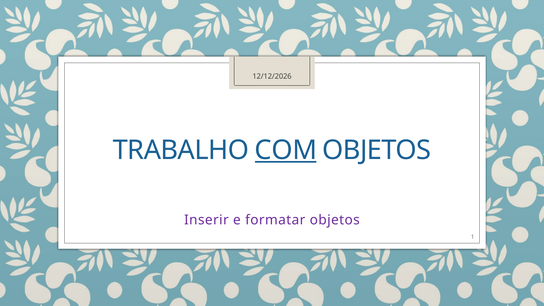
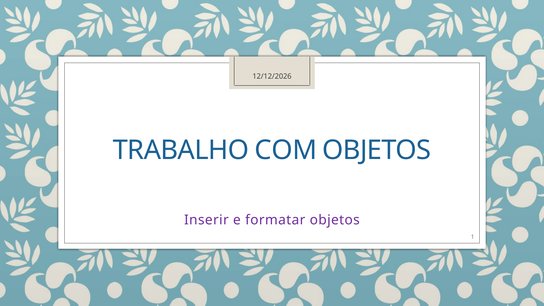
COM underline: present -> none
